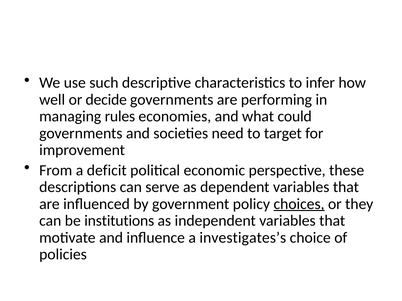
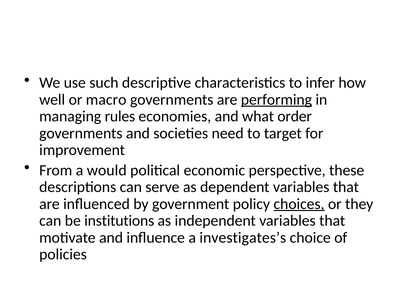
decide: decide -> macro
performing underline: none -> present
could: could -> order
deficit: deficit -> would
